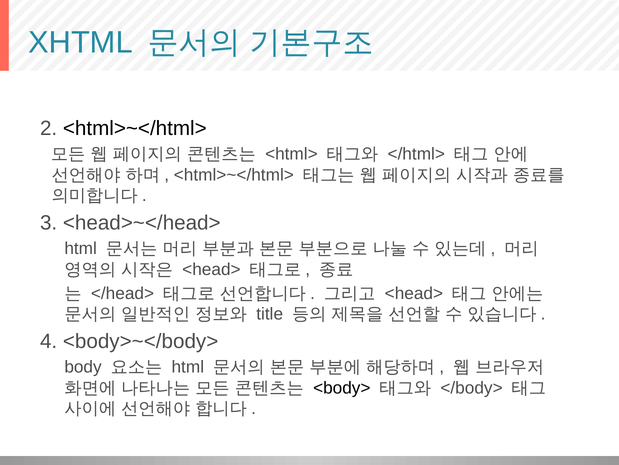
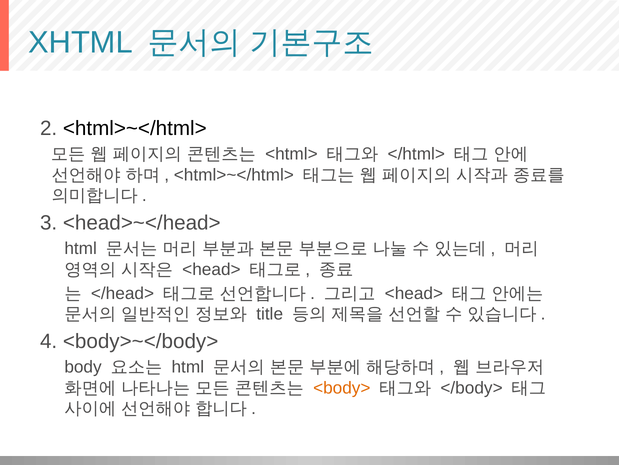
<body> colour: black -> orange
